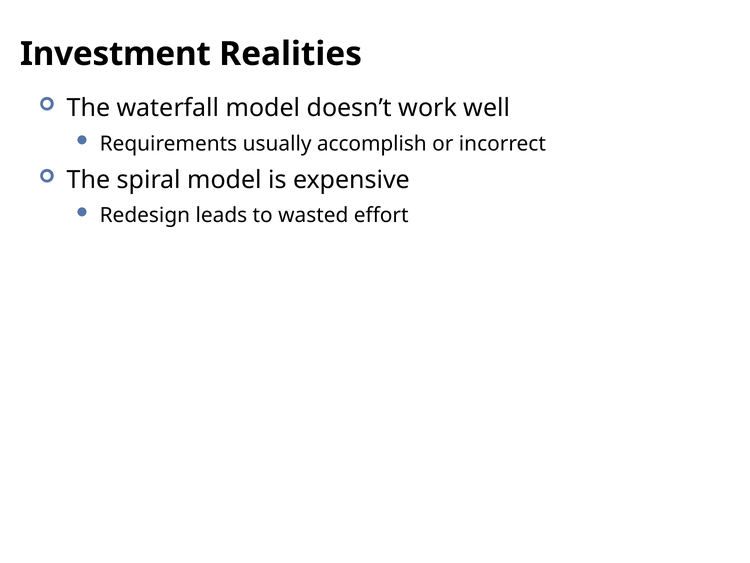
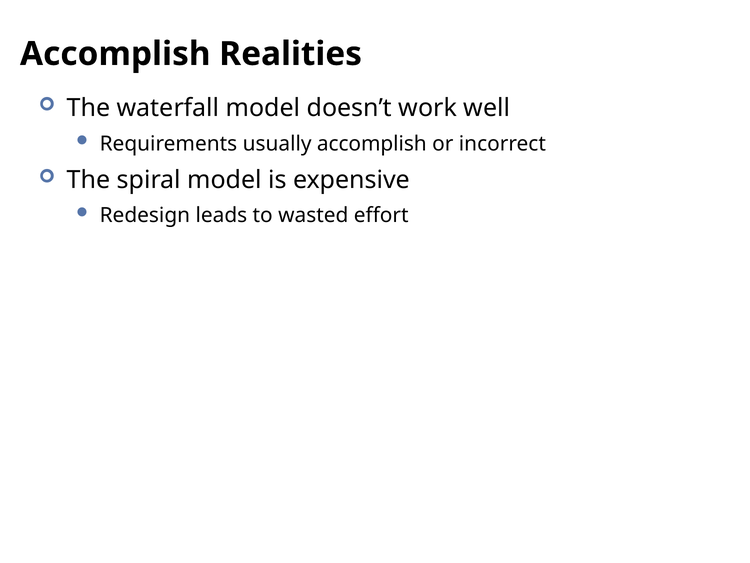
Investment at (115, 54): Investment -> Accomplish
